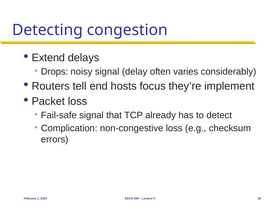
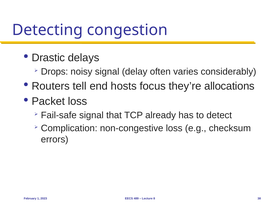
Extend: Extend -> Drastic
implement: implement -> allocations
